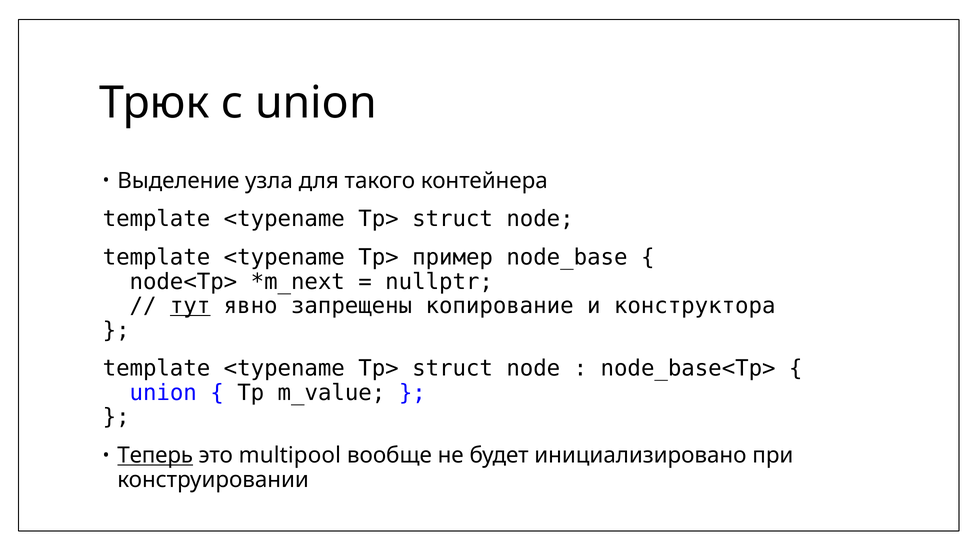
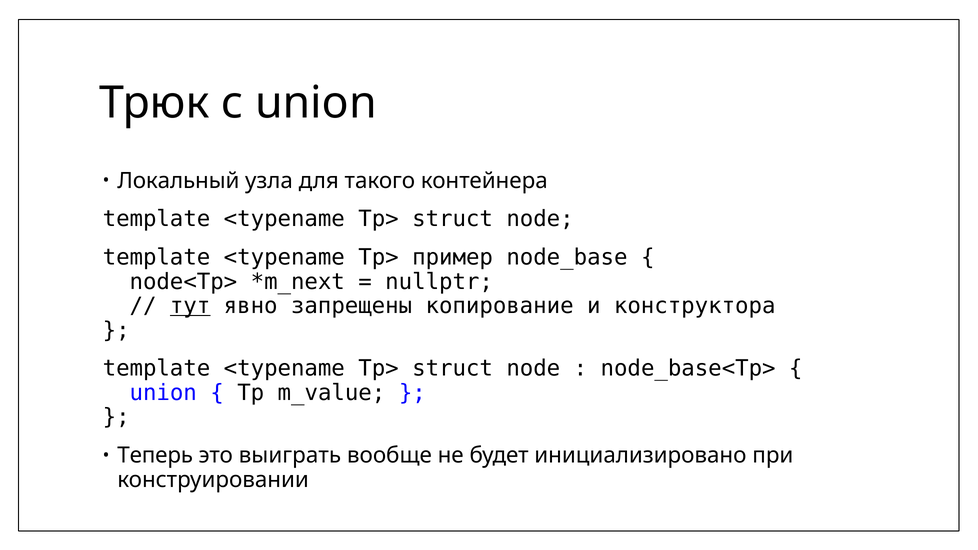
Выделение: Выделение -> Локальный
Теперь underline: present -> none
multipool: multipool -> выиграть
